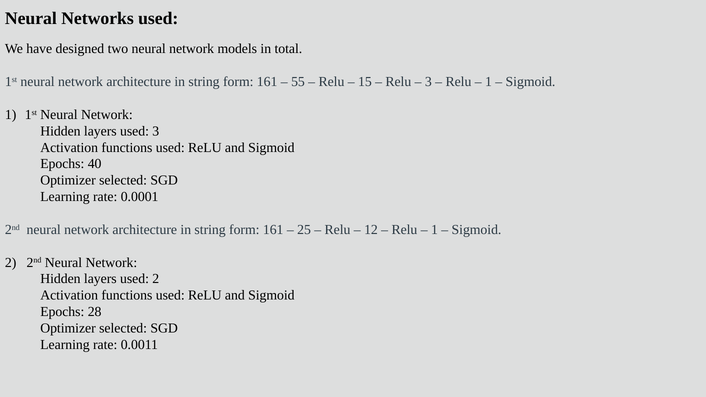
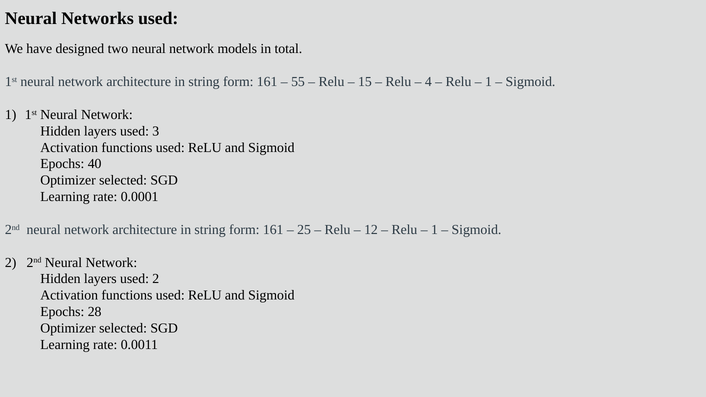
3 at (428, 82): 3 -> 4
